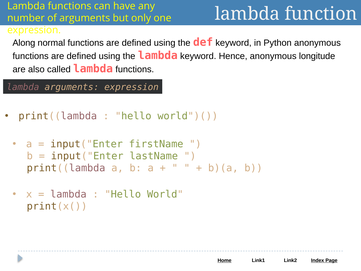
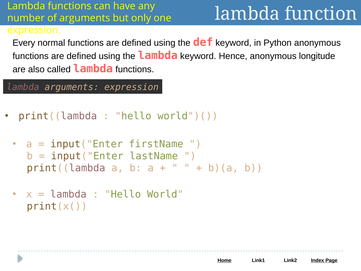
Along: Along -> Every
